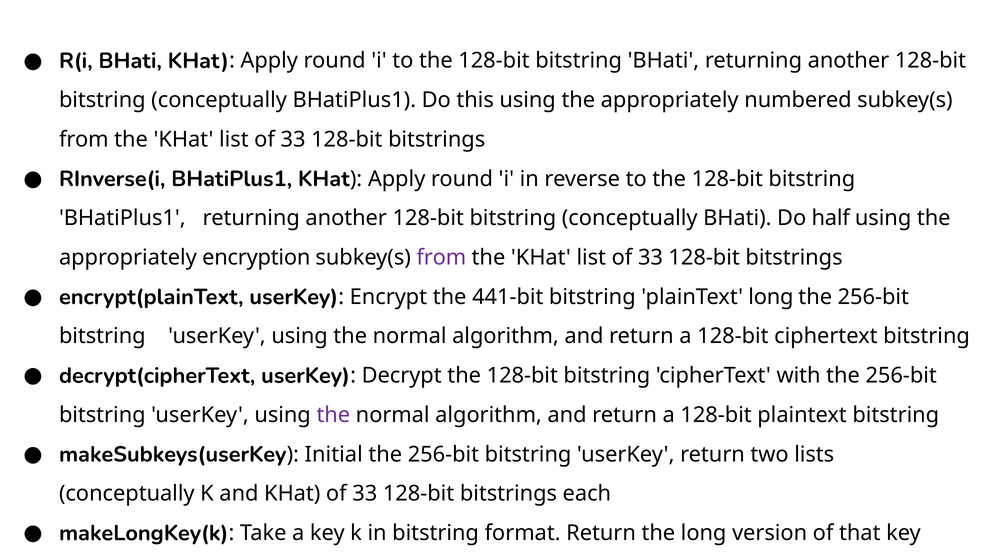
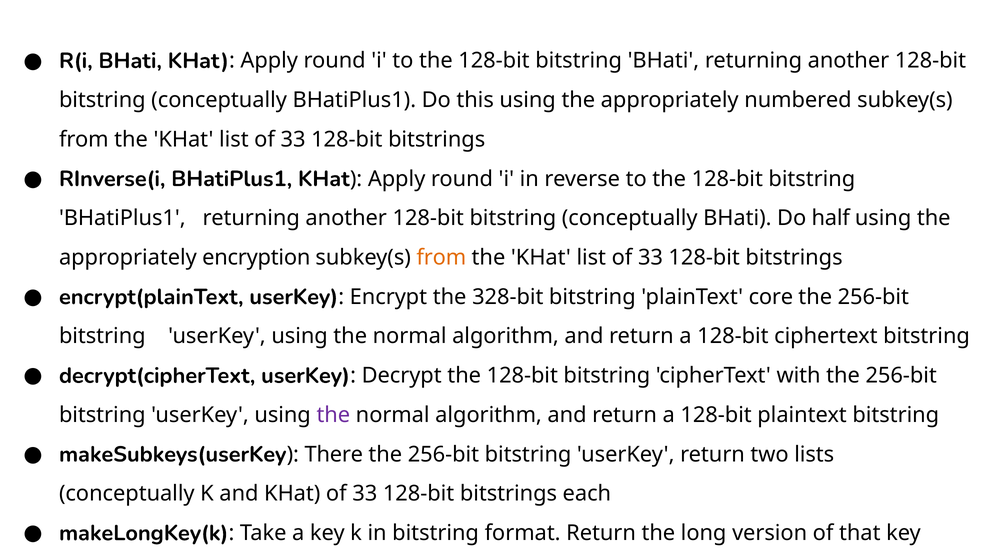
from at (441, 257) colour: purple -> orange
441-bit: 441-bit -> 328-bit
plainText long: long -> core
Initial: Initial -> There
